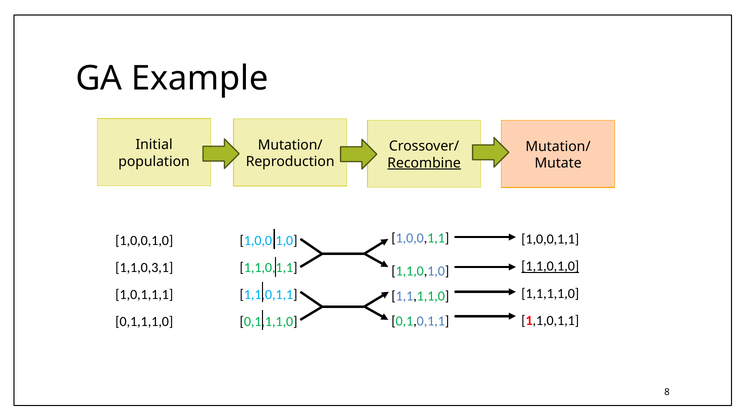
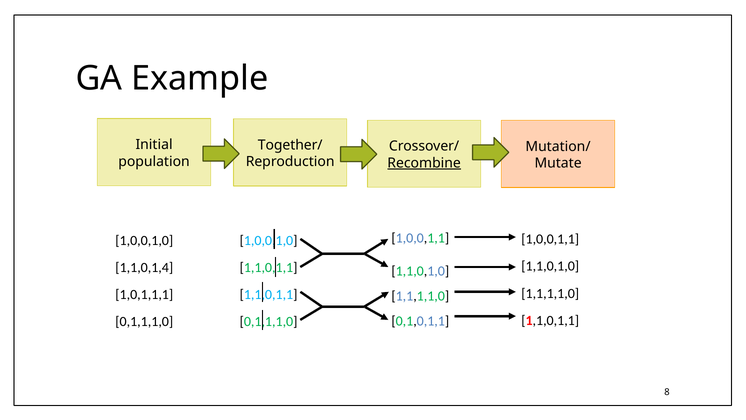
Mutation/ at (290, 145): Mutation/ -> Together/
1,1,0,1,0 at (550, 266) underline: present -> none
1,1,0,3,1: 1,1,0,3,1 -> 1,1,0,1,4
